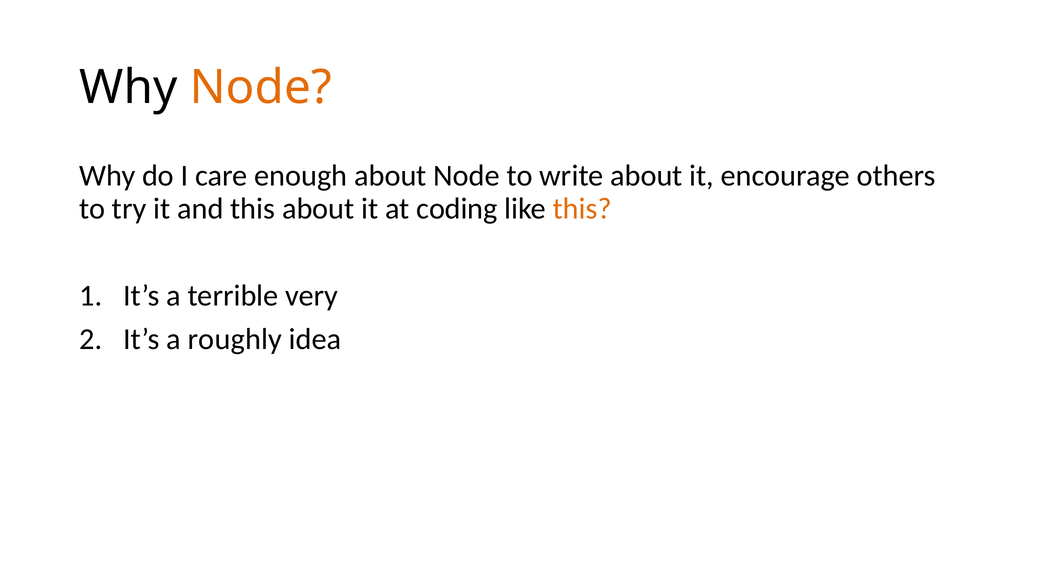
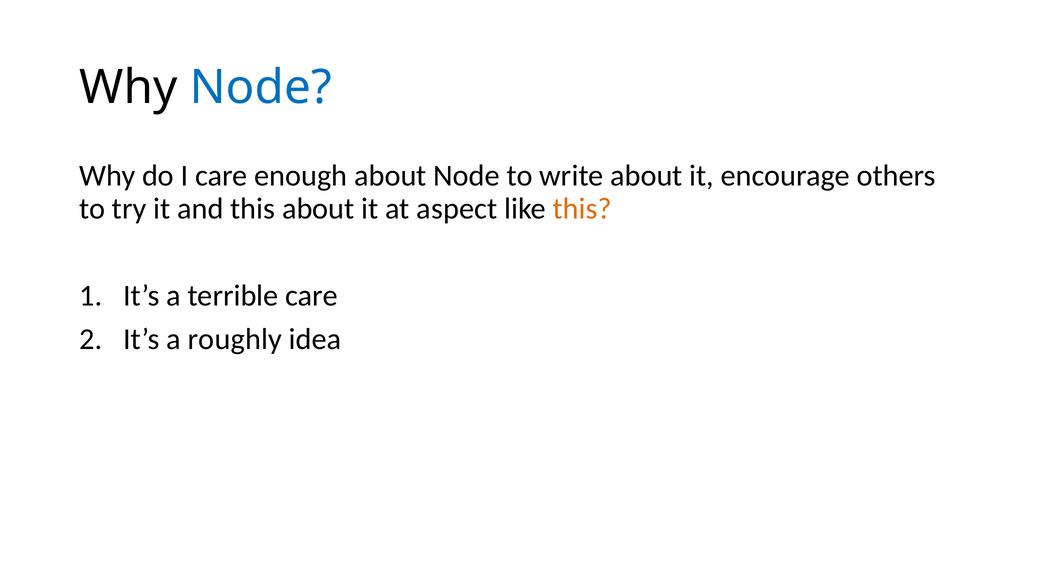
Node at (261, 87) colour: orange -> blue
coding: coding -> aspect
terrible very: very -> care
